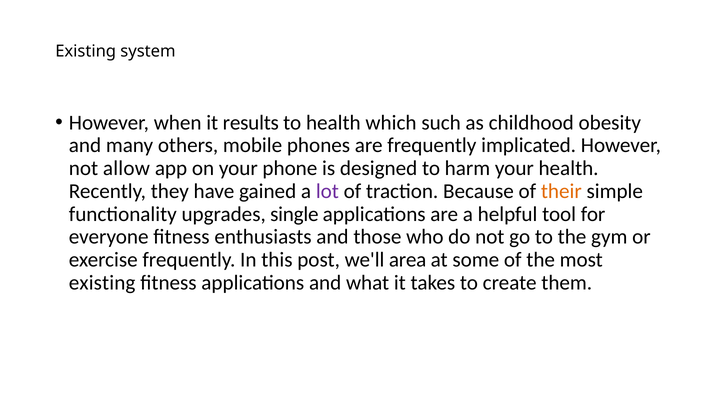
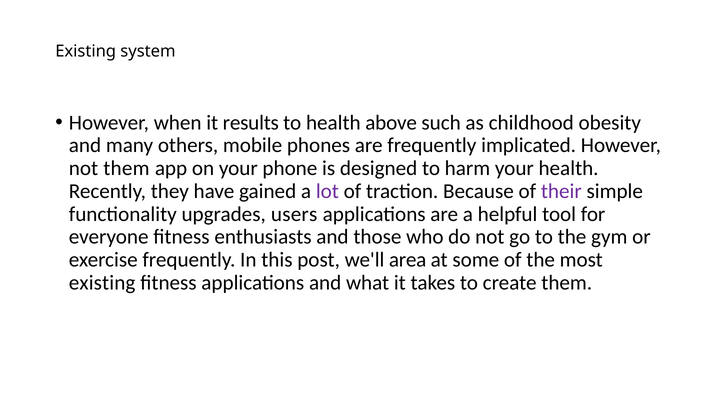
which: which -> above
not allow: allow -> them
their colour: orange -> purple
single: single -> users
